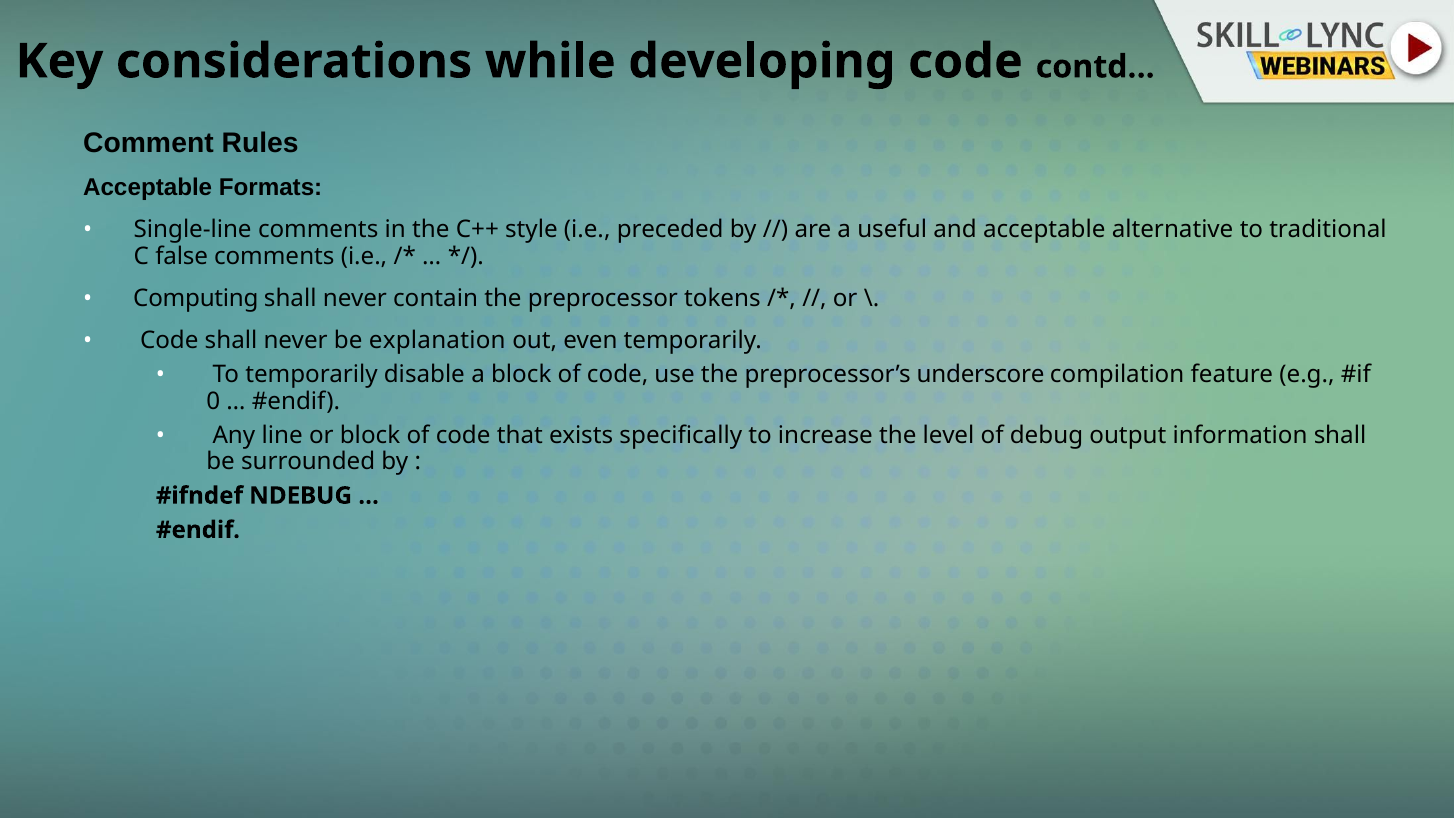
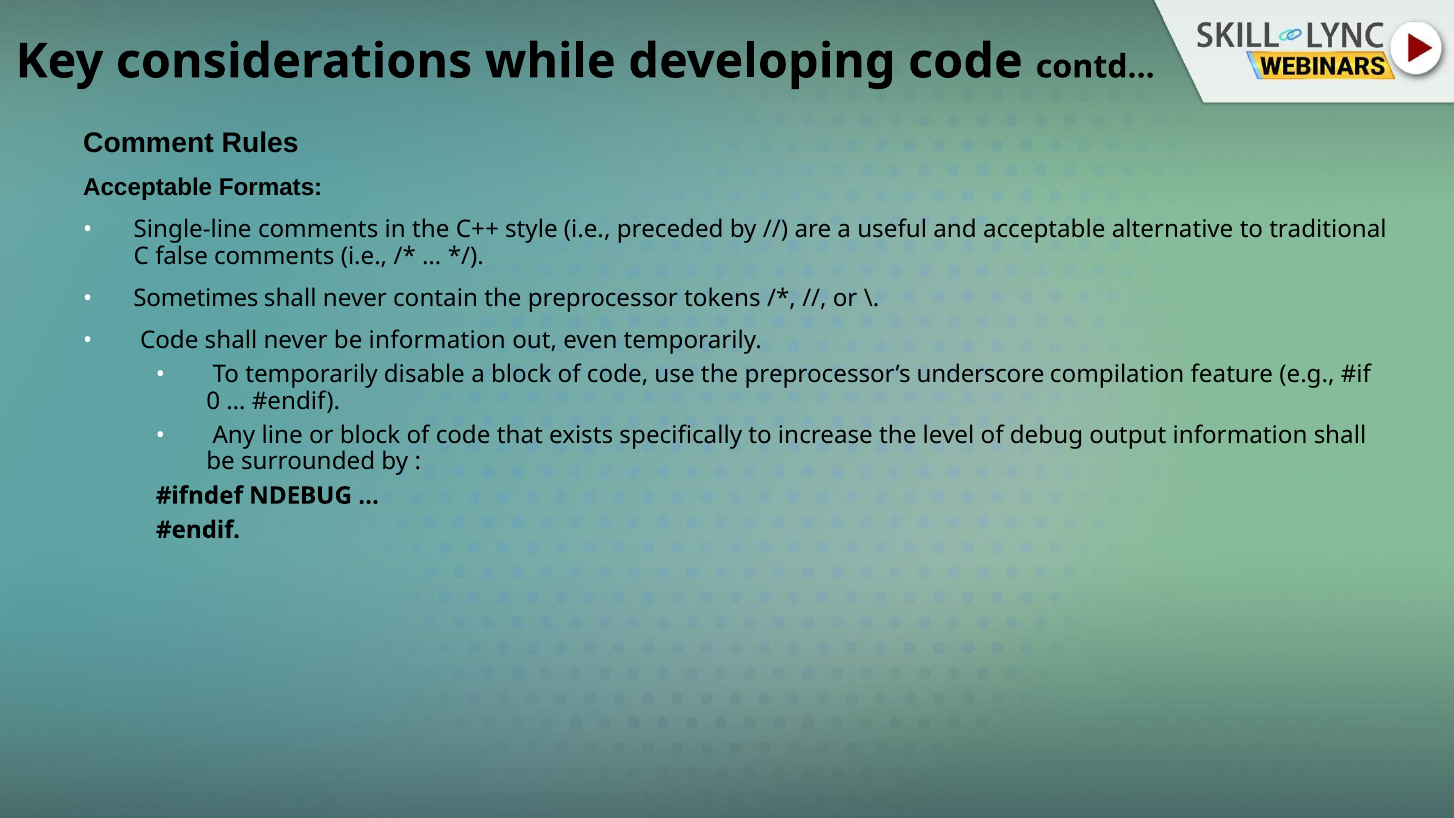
Computing: Computing -> Sometimes
be explanation: explanation -> information
